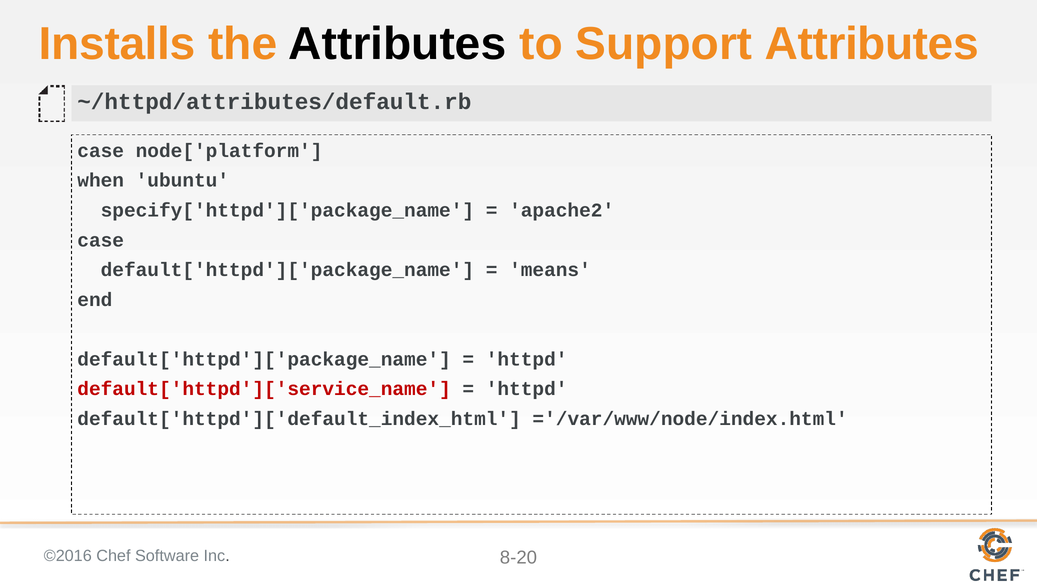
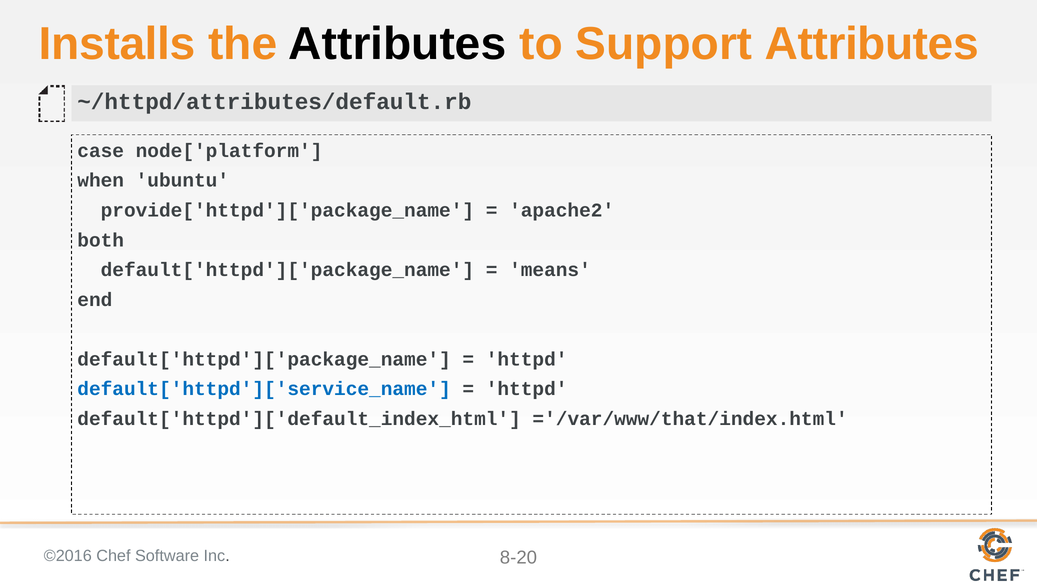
specify['httpd']['package_name: specify['httpd']['package_name -> provide['httpd']['package_name
case at (101, 240): case -> both
default['httpd']['service_name colour: red -> blue
='/var/www/node/index.html: ='/var/www/node/index.html -> ='/var/www/that/index.html
